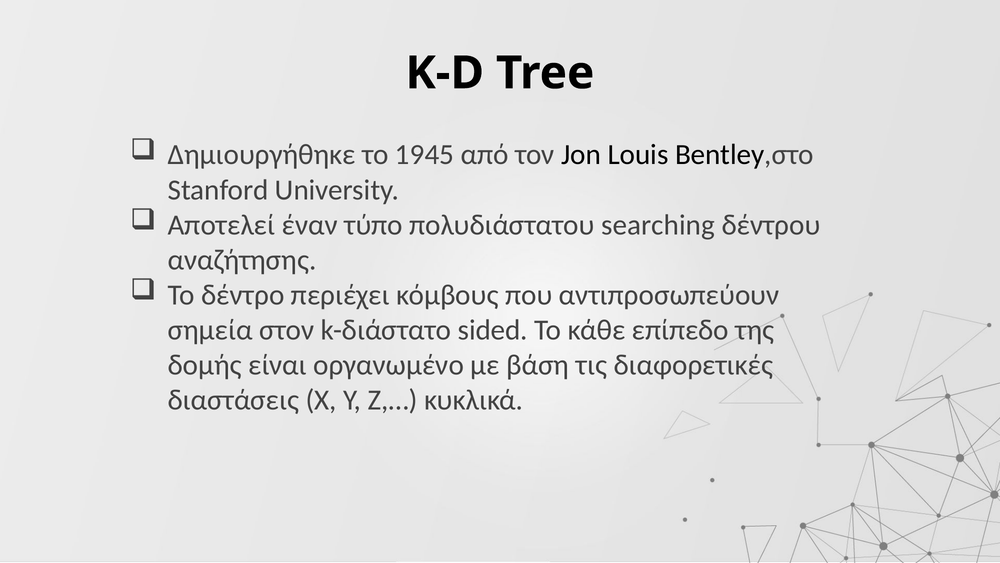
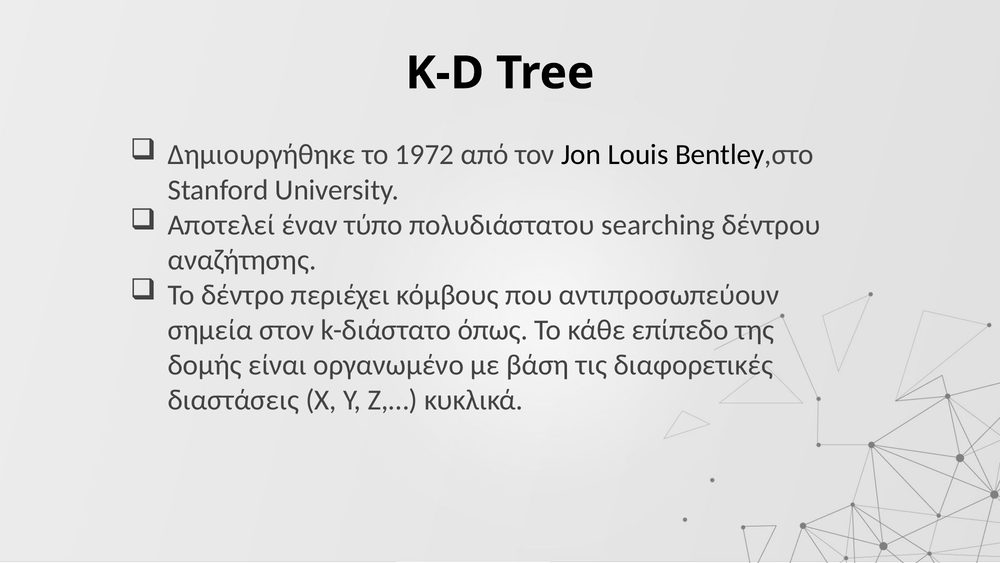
1945: 1945 -> 1972
sided: sided -> όπως
